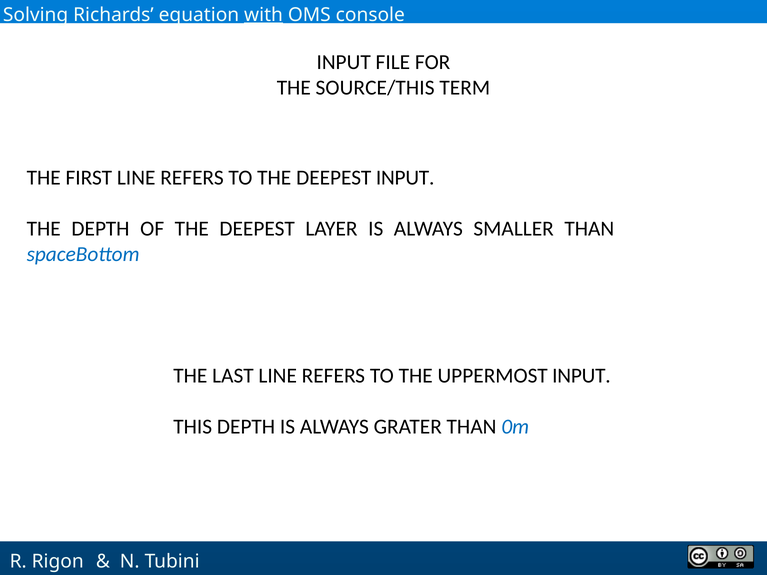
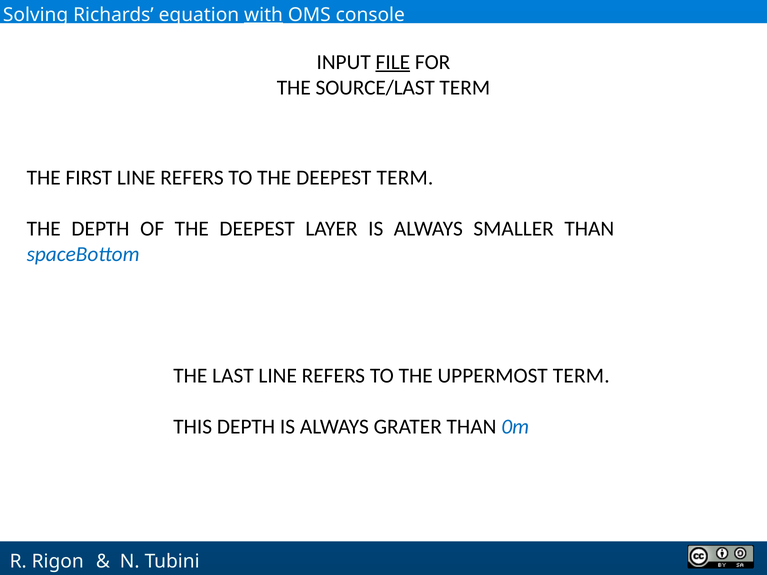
FILE underline: none -> present
SOURCE/THIS: SOURCE/THIS -> SOURCE/LAST
DEEPEST INPUT: INPUT -> TERM
UPPERMOST INPUT: INPUT -> TERM
